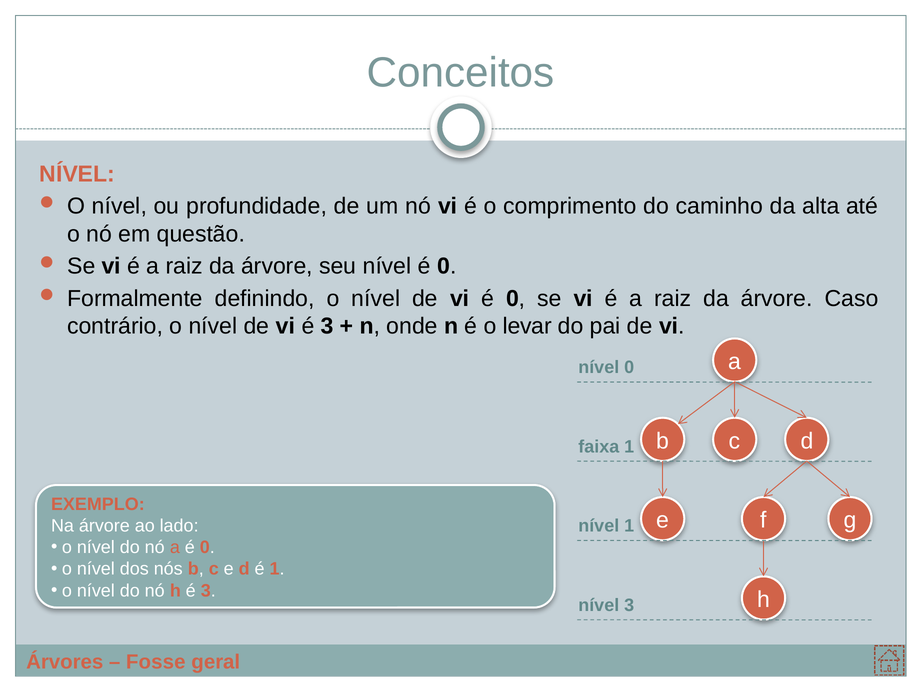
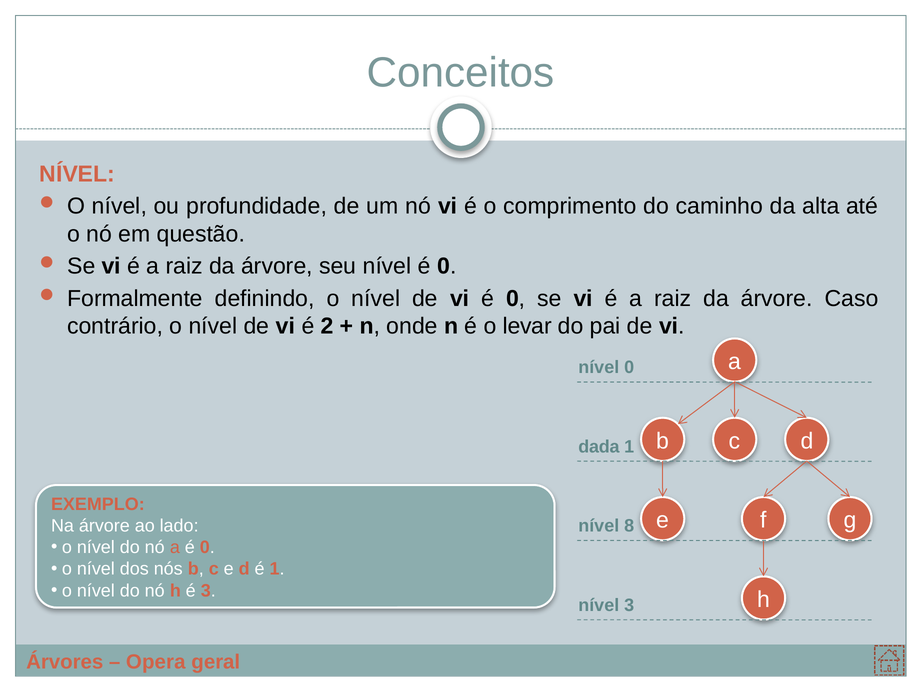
vi é 3: 3 -> 2
faixa: faixa -> dada
nível 1: 1 -> 8
Fosse: Fosse -> Opera
